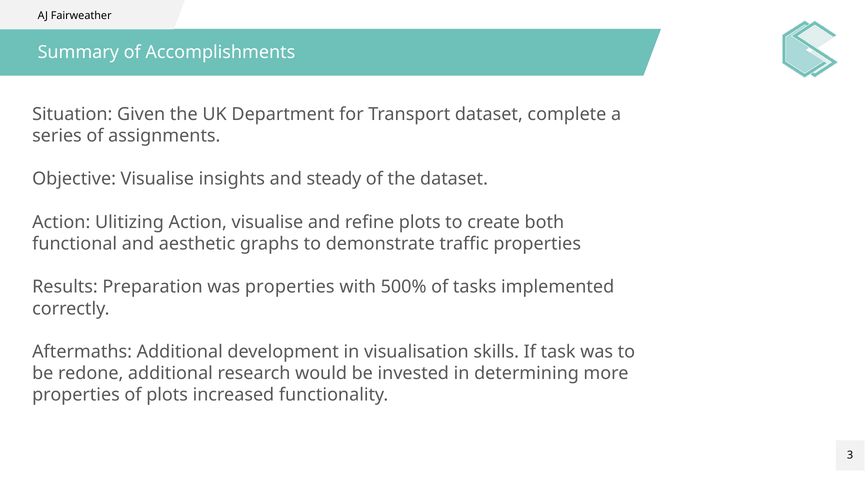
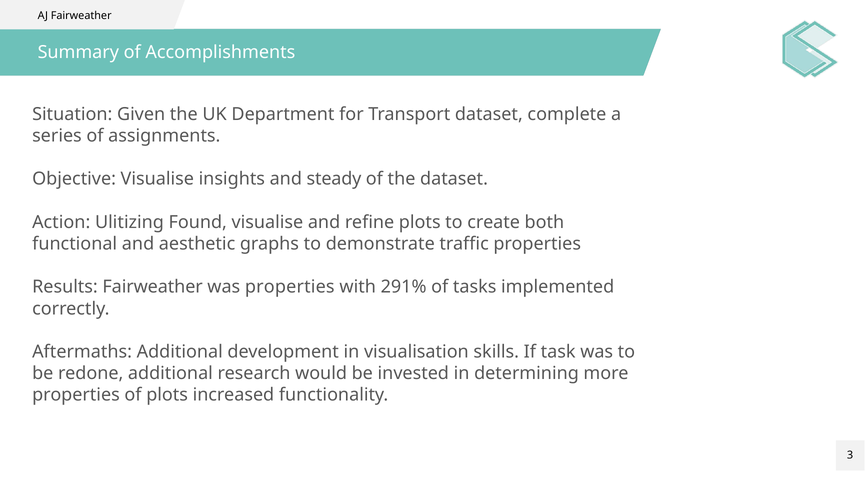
Ulitizing Action: Action -> Found
Results Preparation: Preparation -> Fairweather
500%: 500% -> 291%
